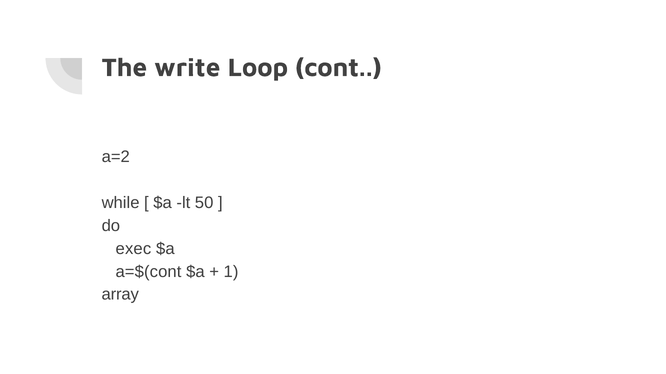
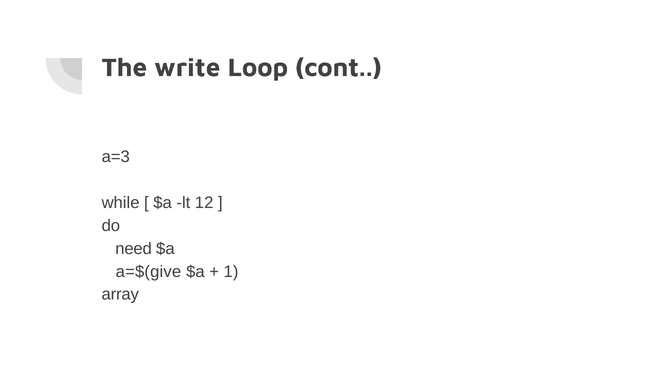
a=2: a=2 -> a=3
50: 50 -> 12
exec: exec -> need
a=$(cont: a=$(cont -> a=$(give
